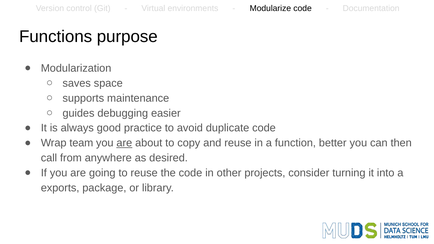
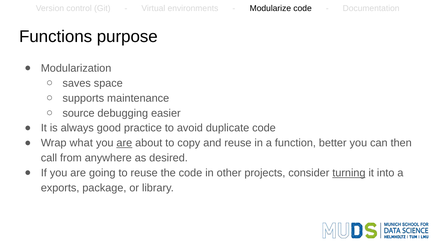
guides: guides -> source
team: team -> what
turning underline: none -> present
